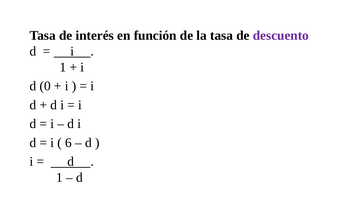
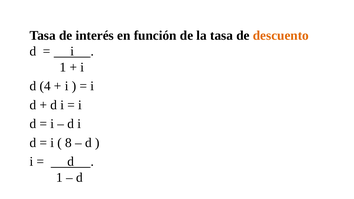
descuento colour: purple -> orange
0: 0 -> 4
6: 6 -> 8
